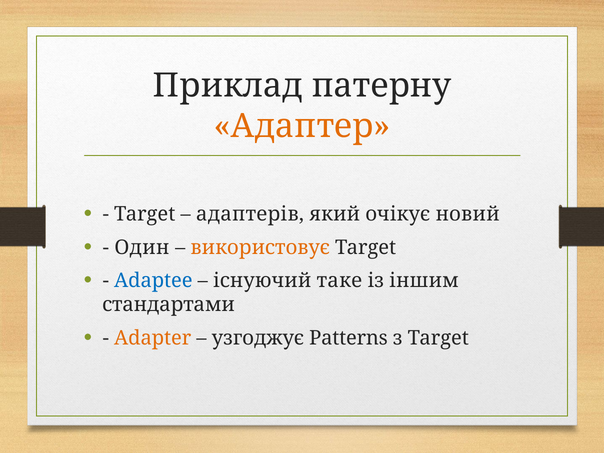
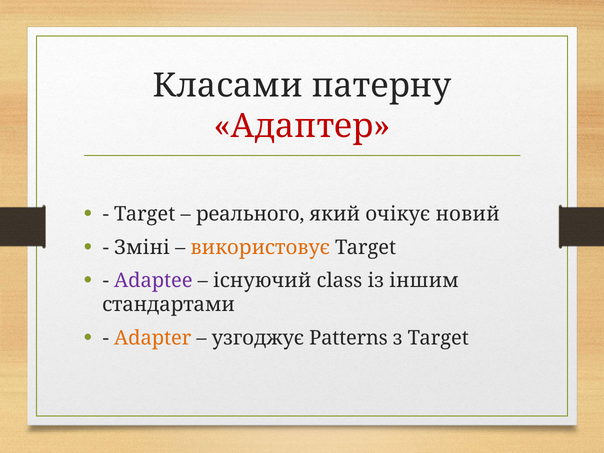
Приклад: Приклад -> Класами
Адаптер colour: orange -> red
адаптерів: адаптерів -> реального
Один: Один -> Зміні
Adaptee colour: blue -> purple
таке: таке -> class
